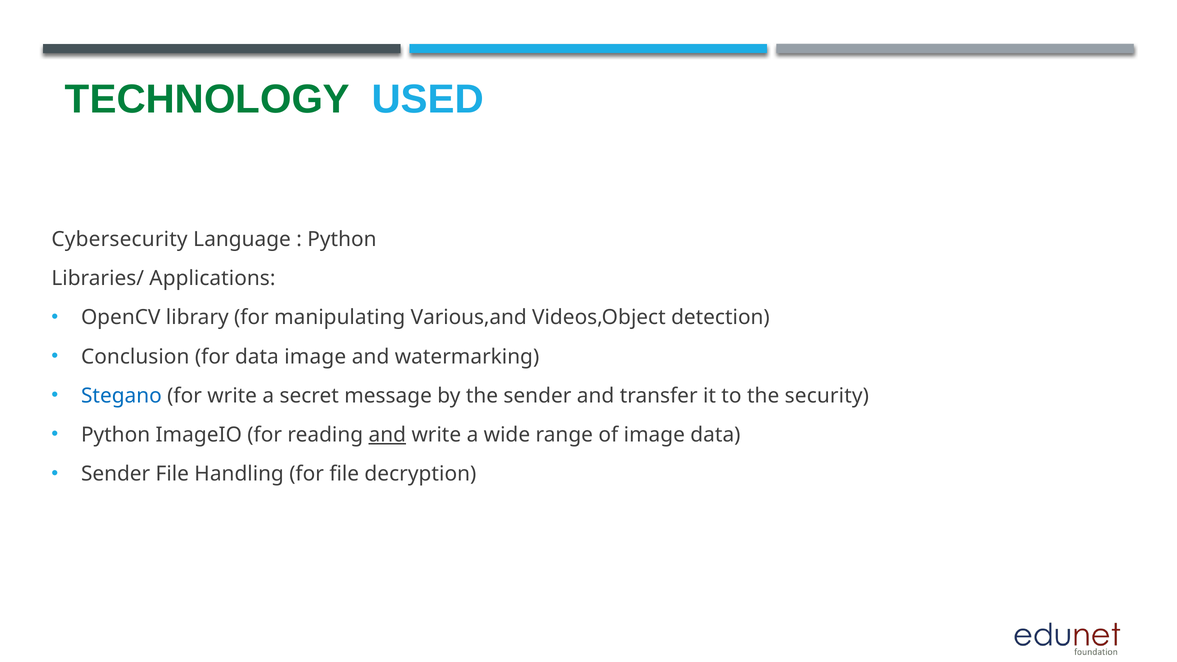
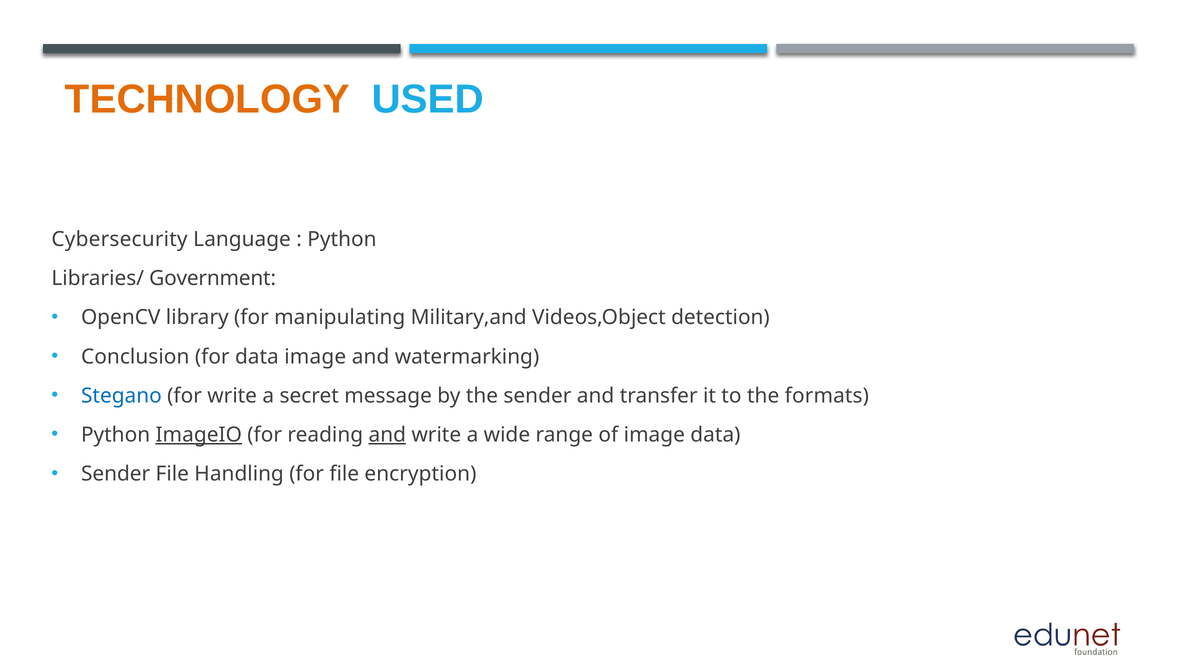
TECHNOLOGY colour: green -> orange
Applications: Applications -> Government
Various,and: Various,and -> Military,and
security: security -> formats
ImageIO underline: none -> present
decryption: decryption -> encryption
